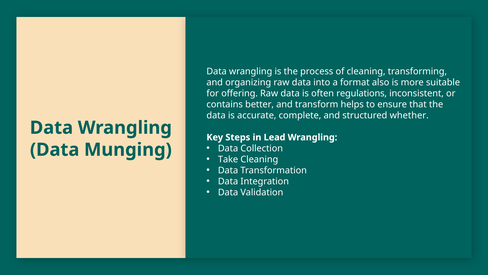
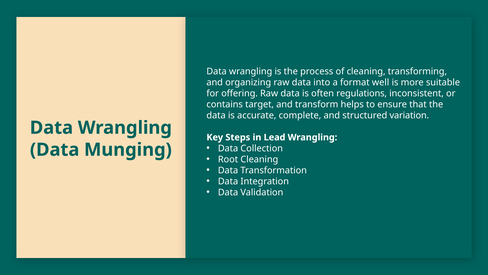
also: also -> well
better: better -> target
whether: whether -> variation
Take: Take -> Root
